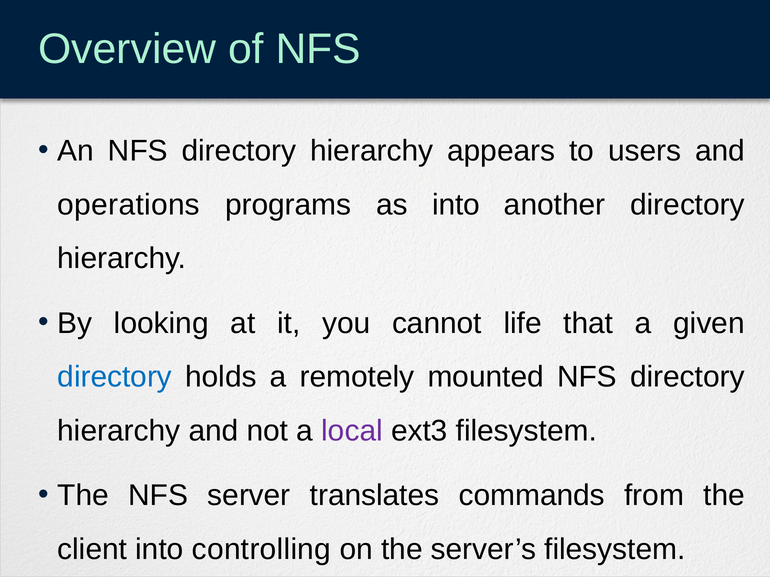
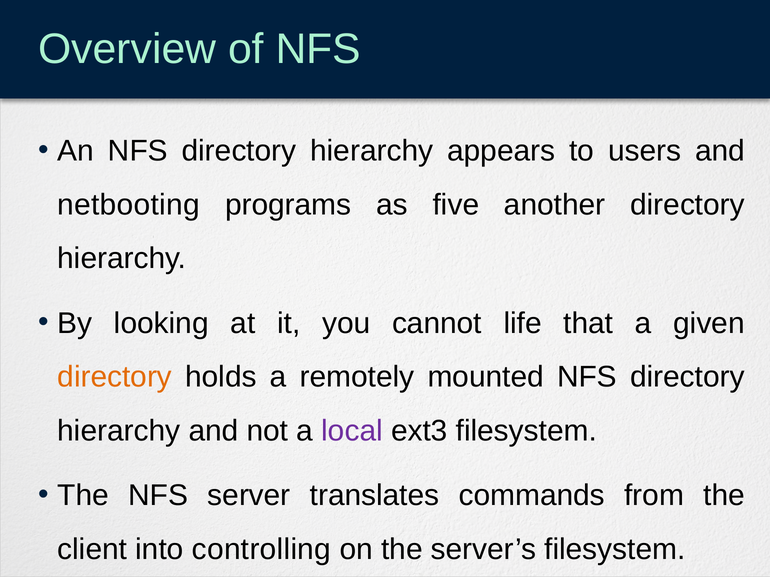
operations: operations -> netbooting
as into: into -> five
directory at (115, 377) colour: blue -> orange
